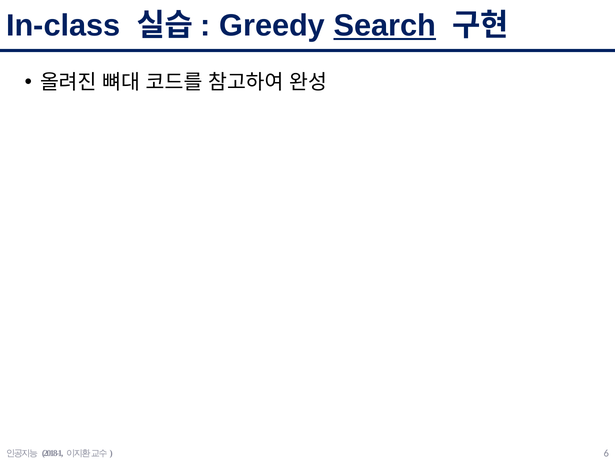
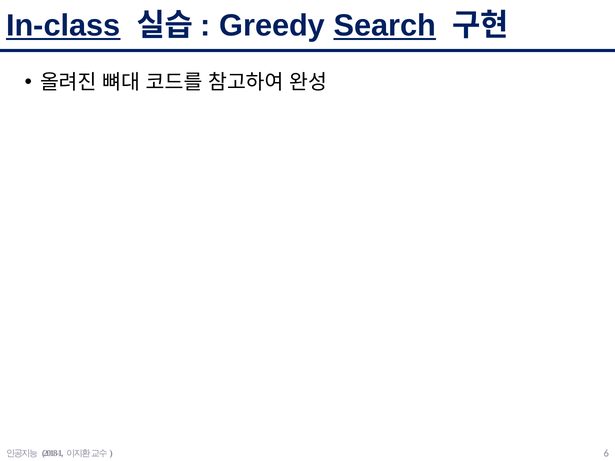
In-class underline: none -> present
